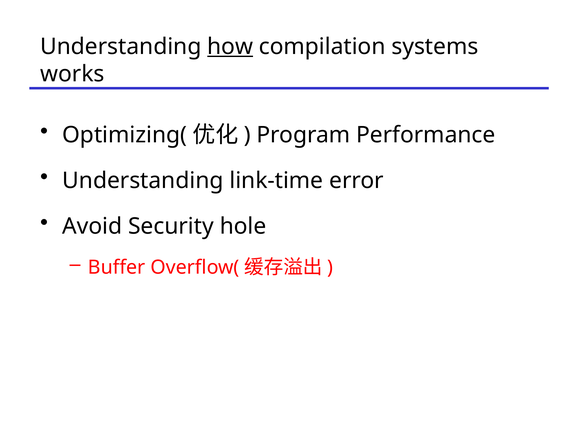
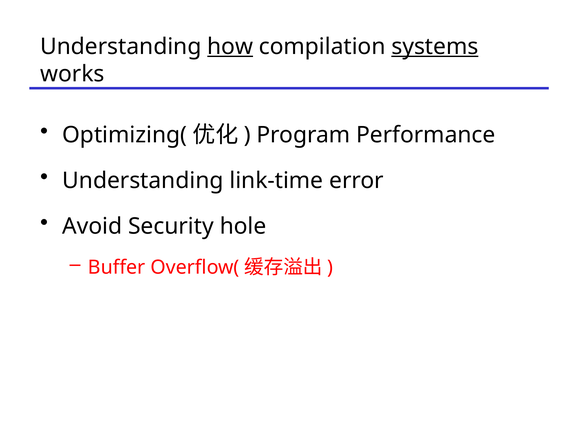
systems underline: none -> present
